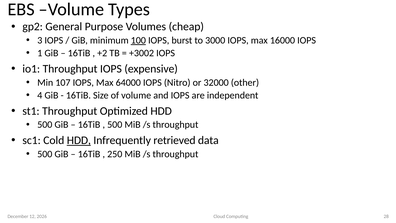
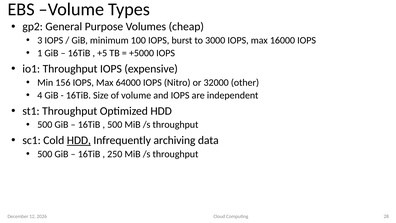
100 underline: present -> none
+2: +2 -> +5
+3002: +3002 -> +5000
107: 107 -> 156
retrieved: retrieved -> archiving
